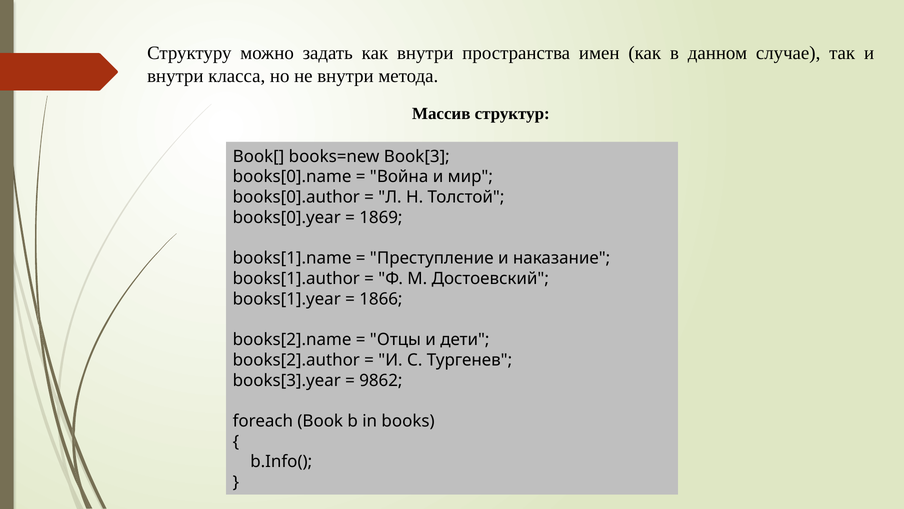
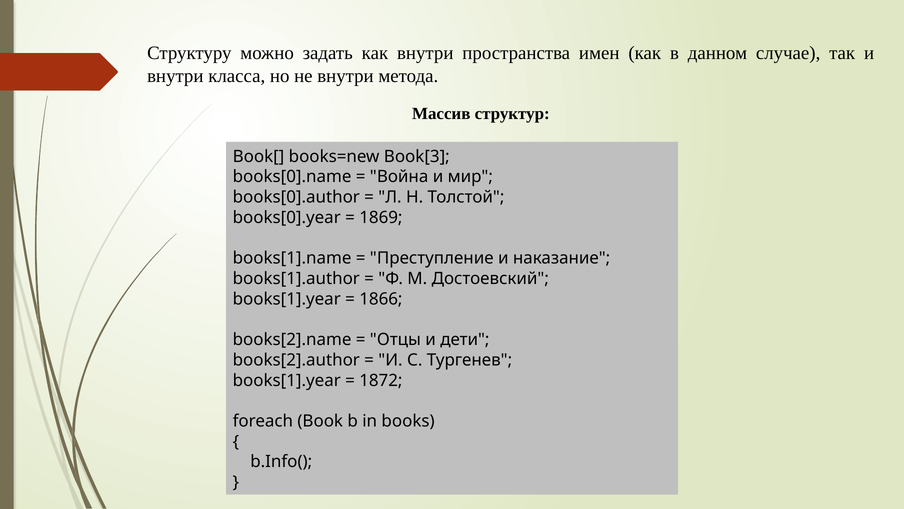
books[3].year at (287, 380): books[3].year -> books[1].year
9862: 9862 -> 1872
